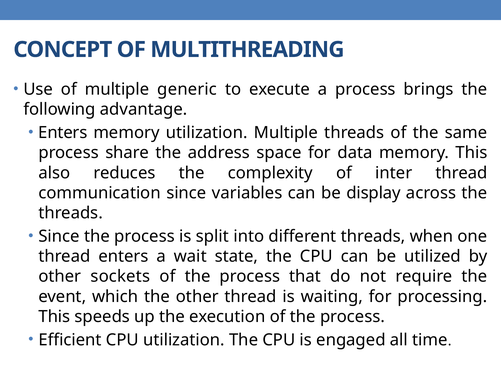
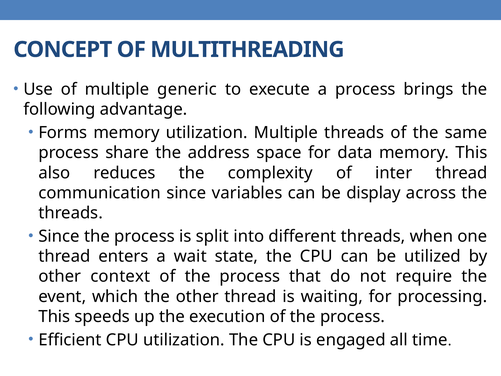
Enters at (63, 133): Enters -> Forms
sockets: sockets -> context
